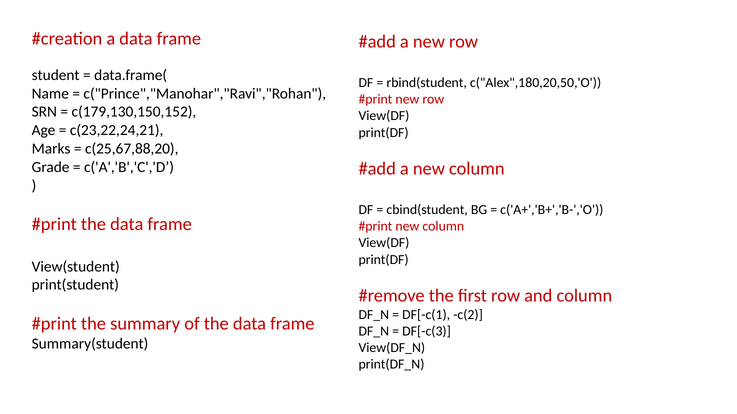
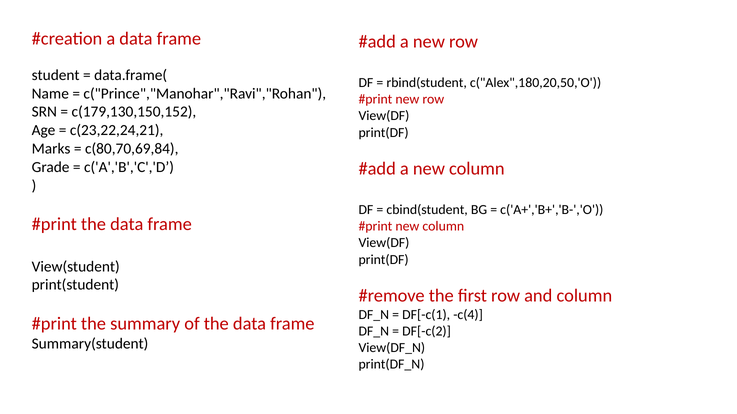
c(25,67,88,20: c(25,67,88,20 -> c(80,70,69,84
c(2: c(2 -> c(4
DF[-c(3: DF[-c(3 -> DF[-c(2
